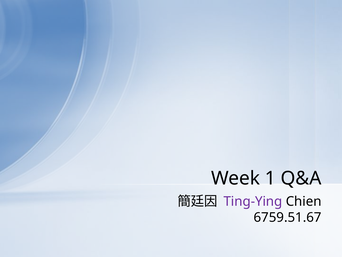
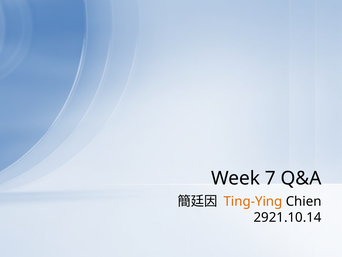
1: 1 -> 7
Ting-Ying colour: purple -> orange
6759.51.67: 6759.51.67 -> 2921.10.14
